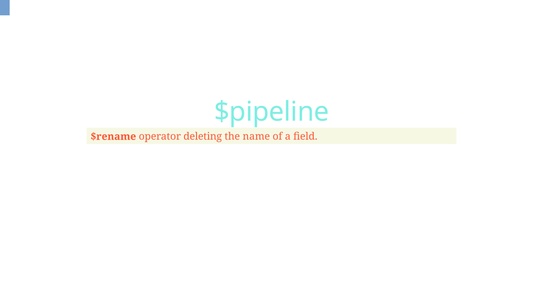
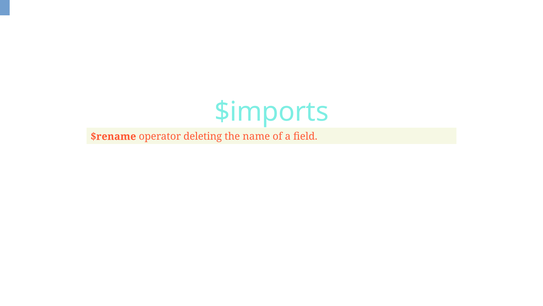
$pipeline: $pipeline -> $imports
